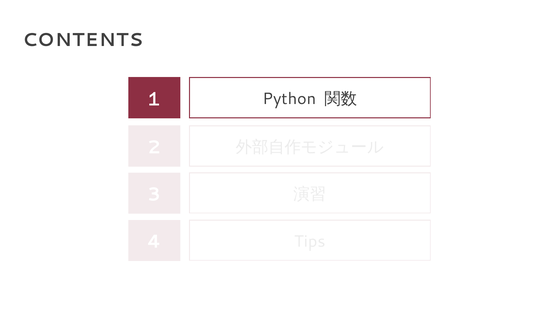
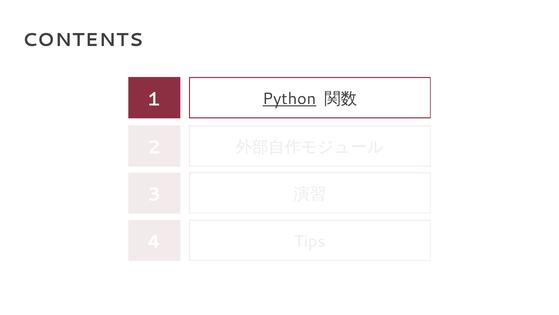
Python underline: none -> present
